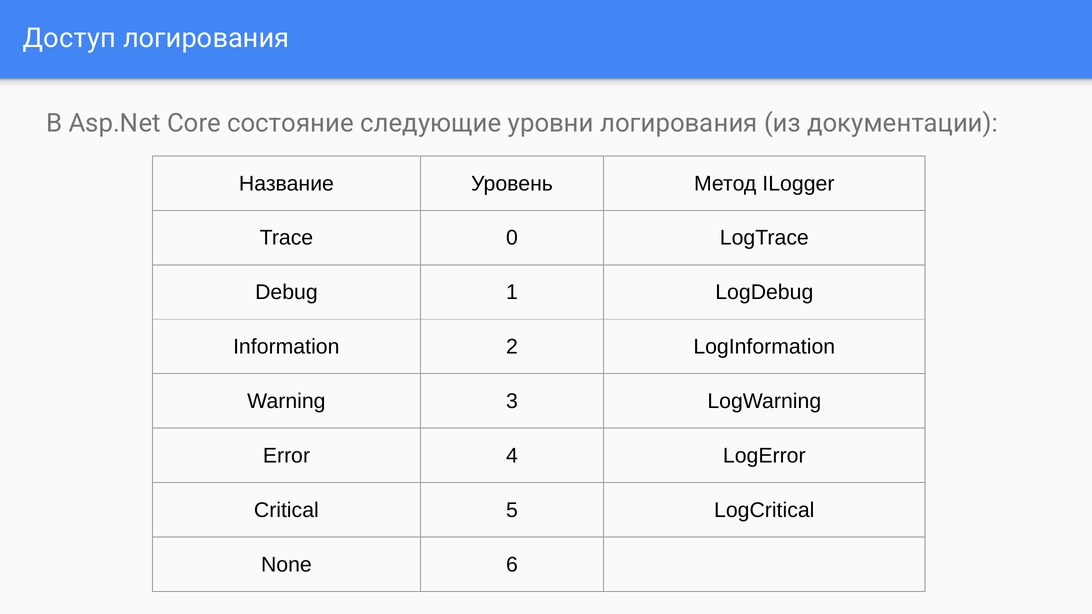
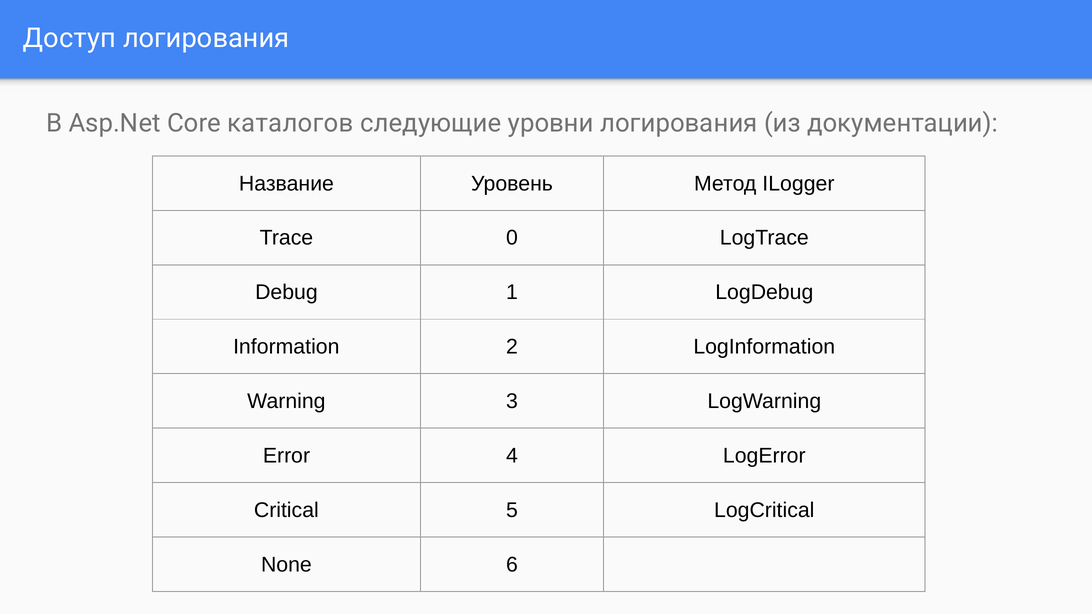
состояние: состояние -> каталогов
